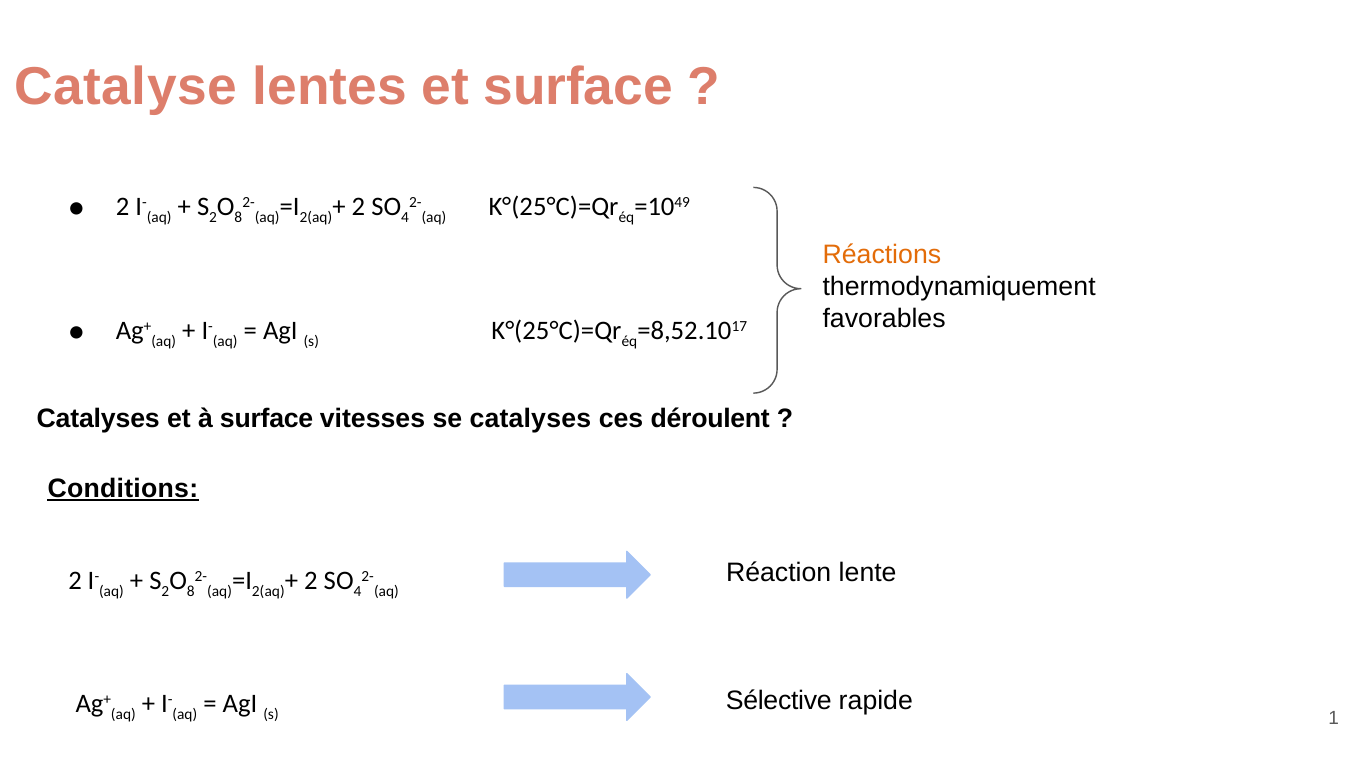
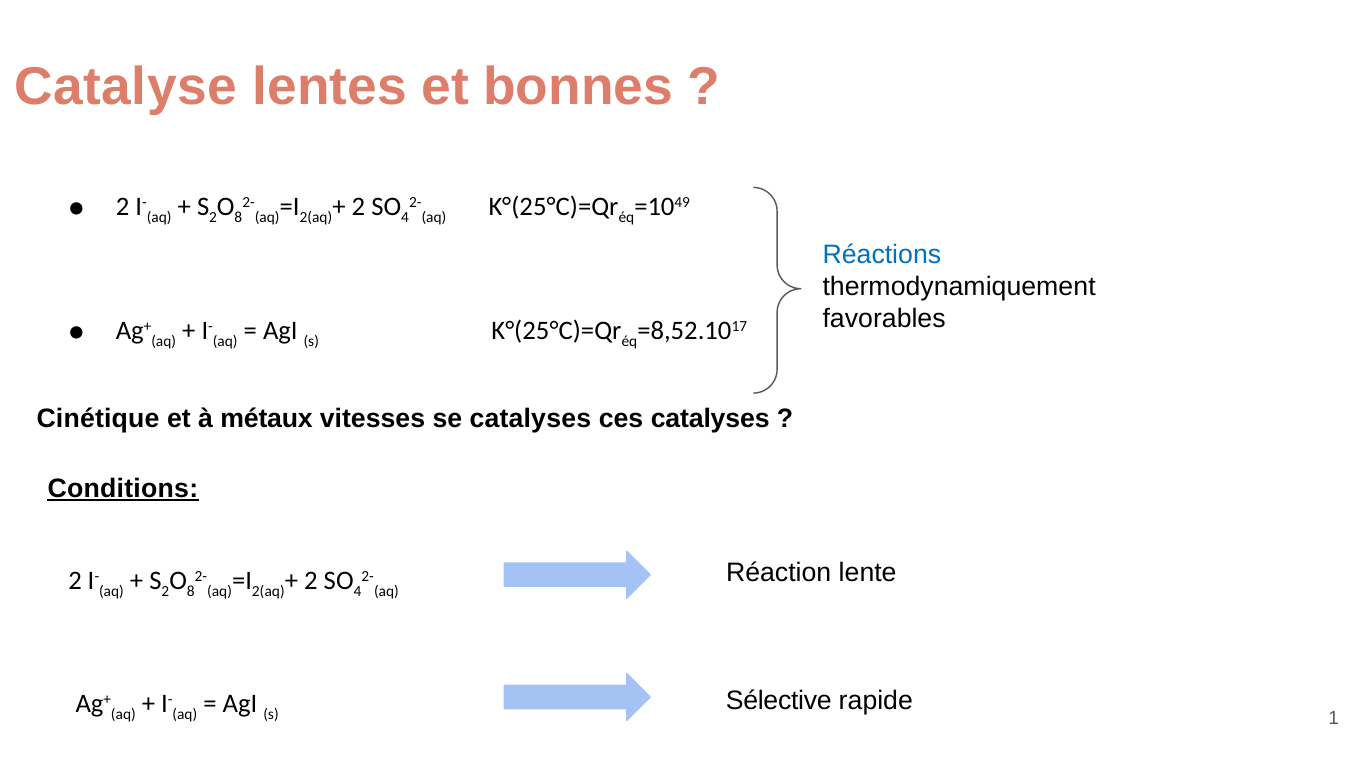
et surface: surface -> bonnes
Réactions colour: orange -> blue
Catalyses at (98, 418): Catalyses -> Cinétique
à surface: surface -> métaux
ces déroulent: déroulent -> catalyses
